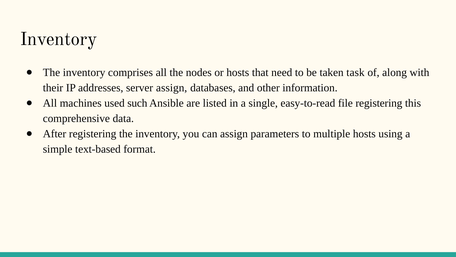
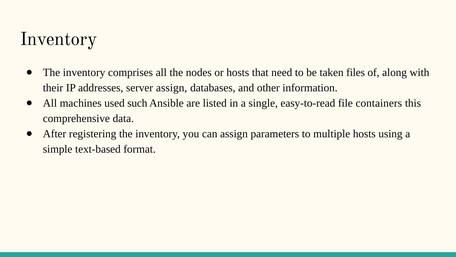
task: task -> files
file registering: registering -> containers
